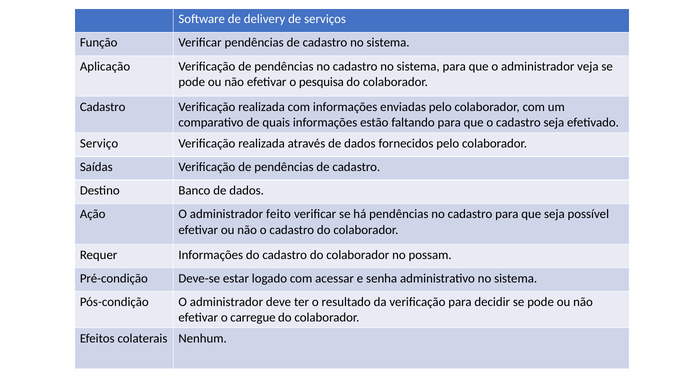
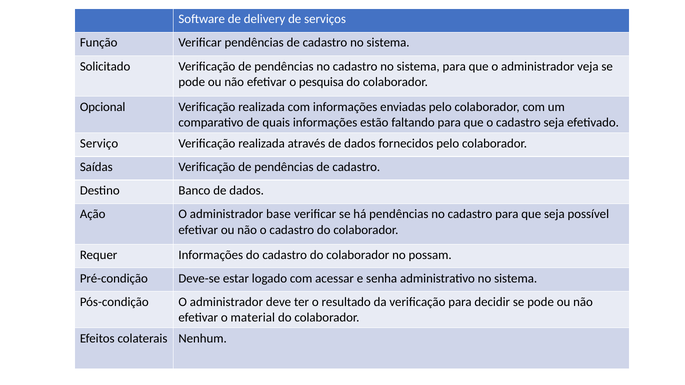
Aplicação: Aplicação -> Solicitado
Cadastro at (103, 107): Cadastro -> Opcional
feito: feito -> base
carregue: carregue -> material
